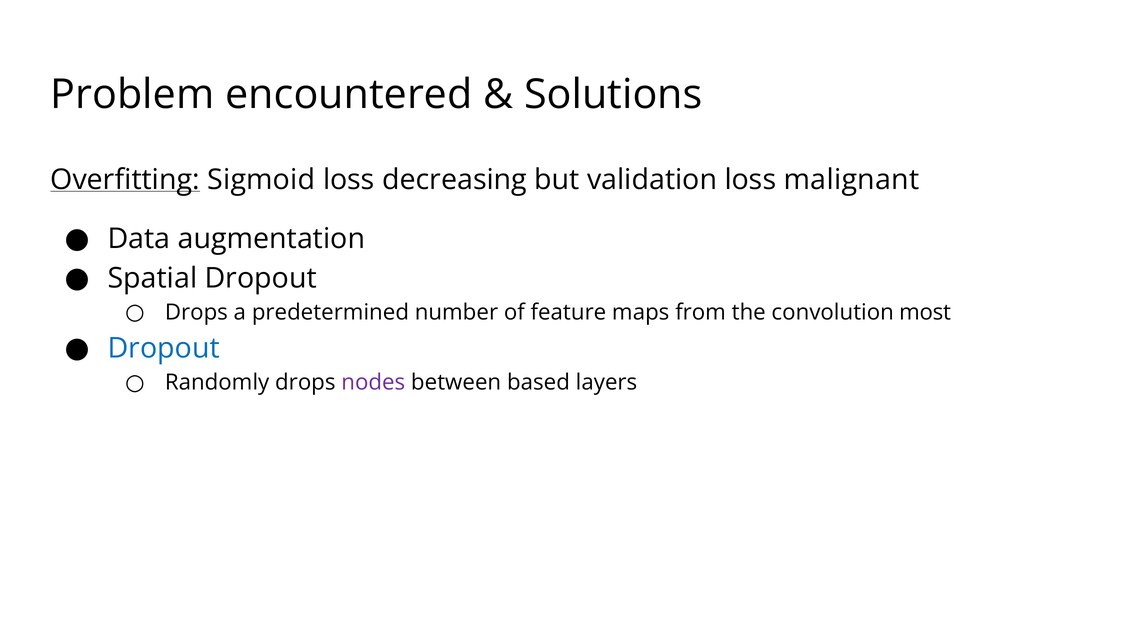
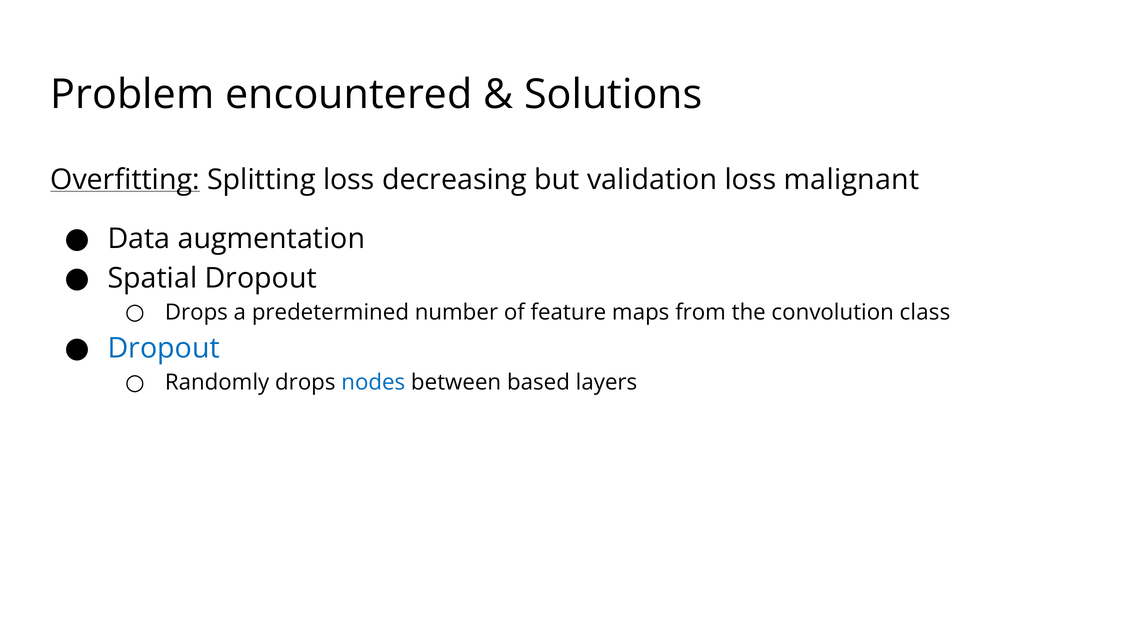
Sigmoid: Sigmoid -> Splitting
most: most -> class
nodes colour: purple -> blue
